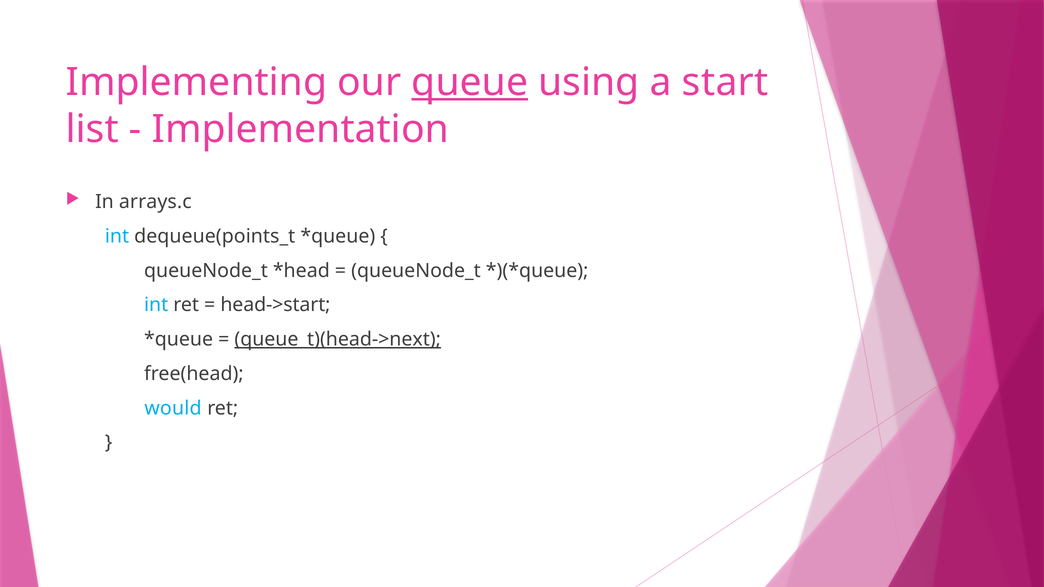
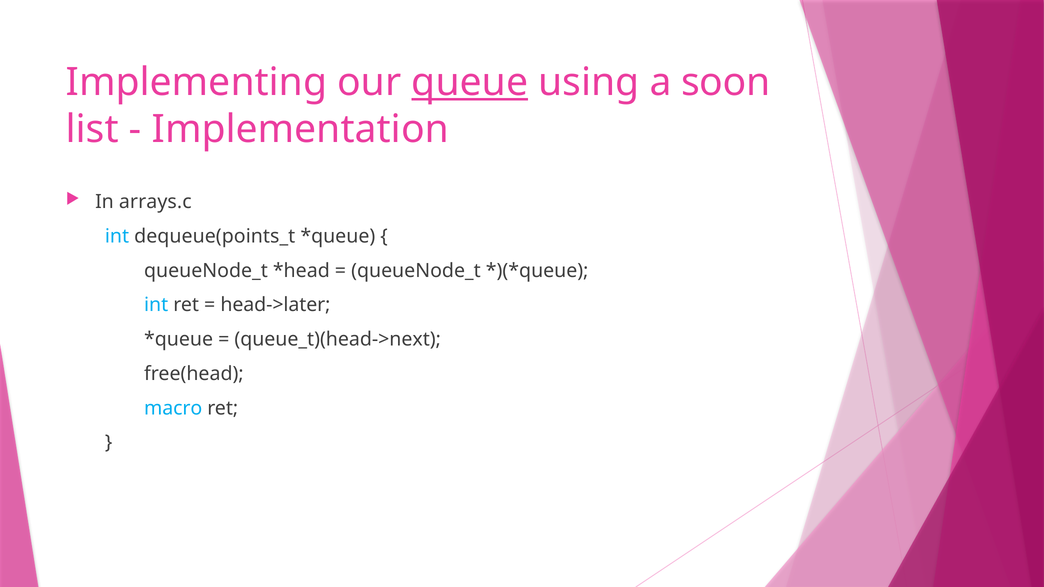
start: start -> soon
head->start: head->start -> head->later
queue_t)(head->next underline: present -> none
would: would -> macro
